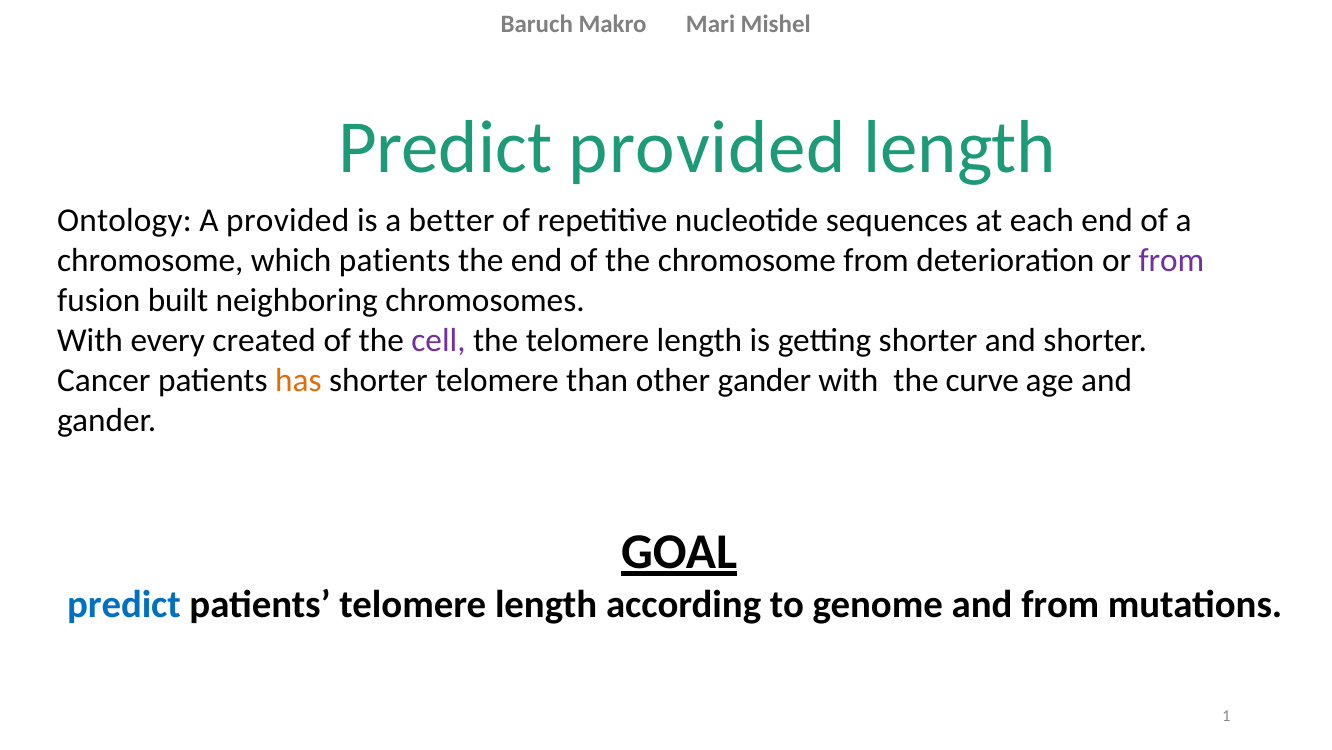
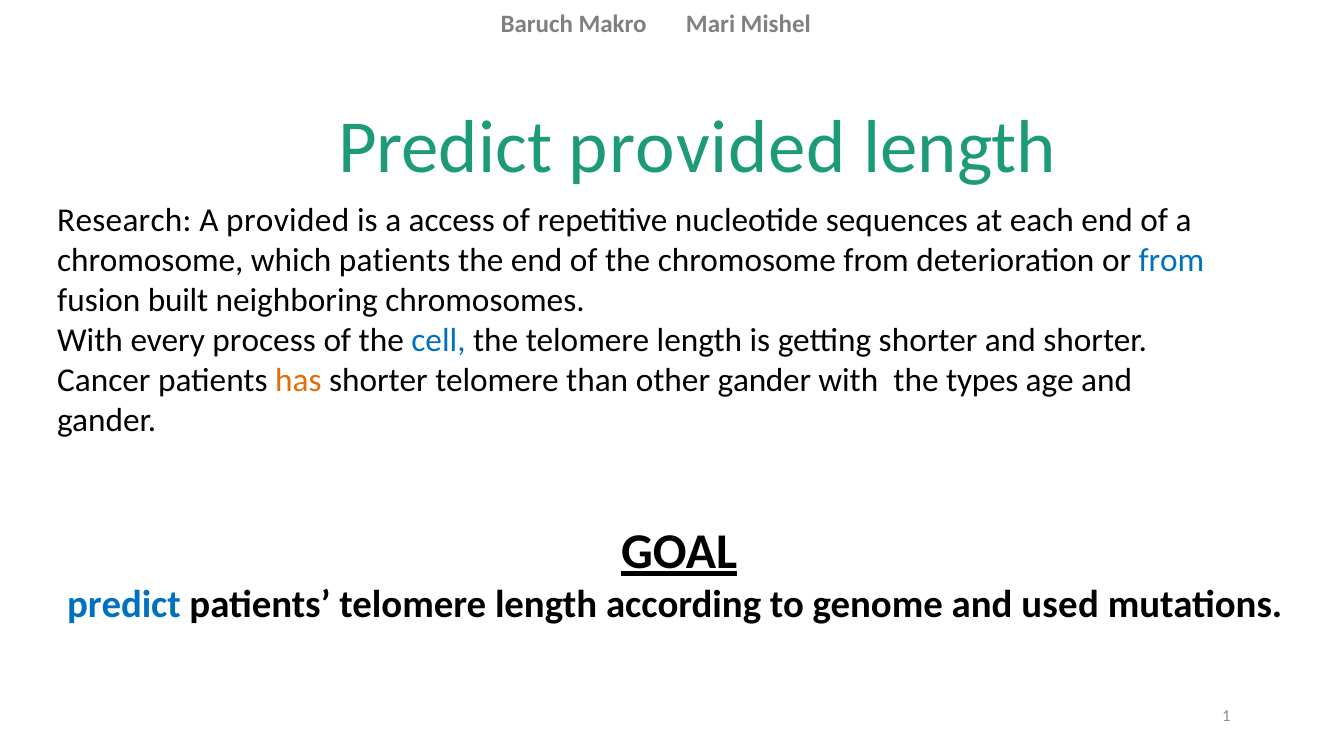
Ontology: Ontology -> Research
better: better -> access
from at (1171, 261) colour: purple -> blue
created: created -> process
cell colour: purple -> blue
curve: curve -> types
and from: from -> used
